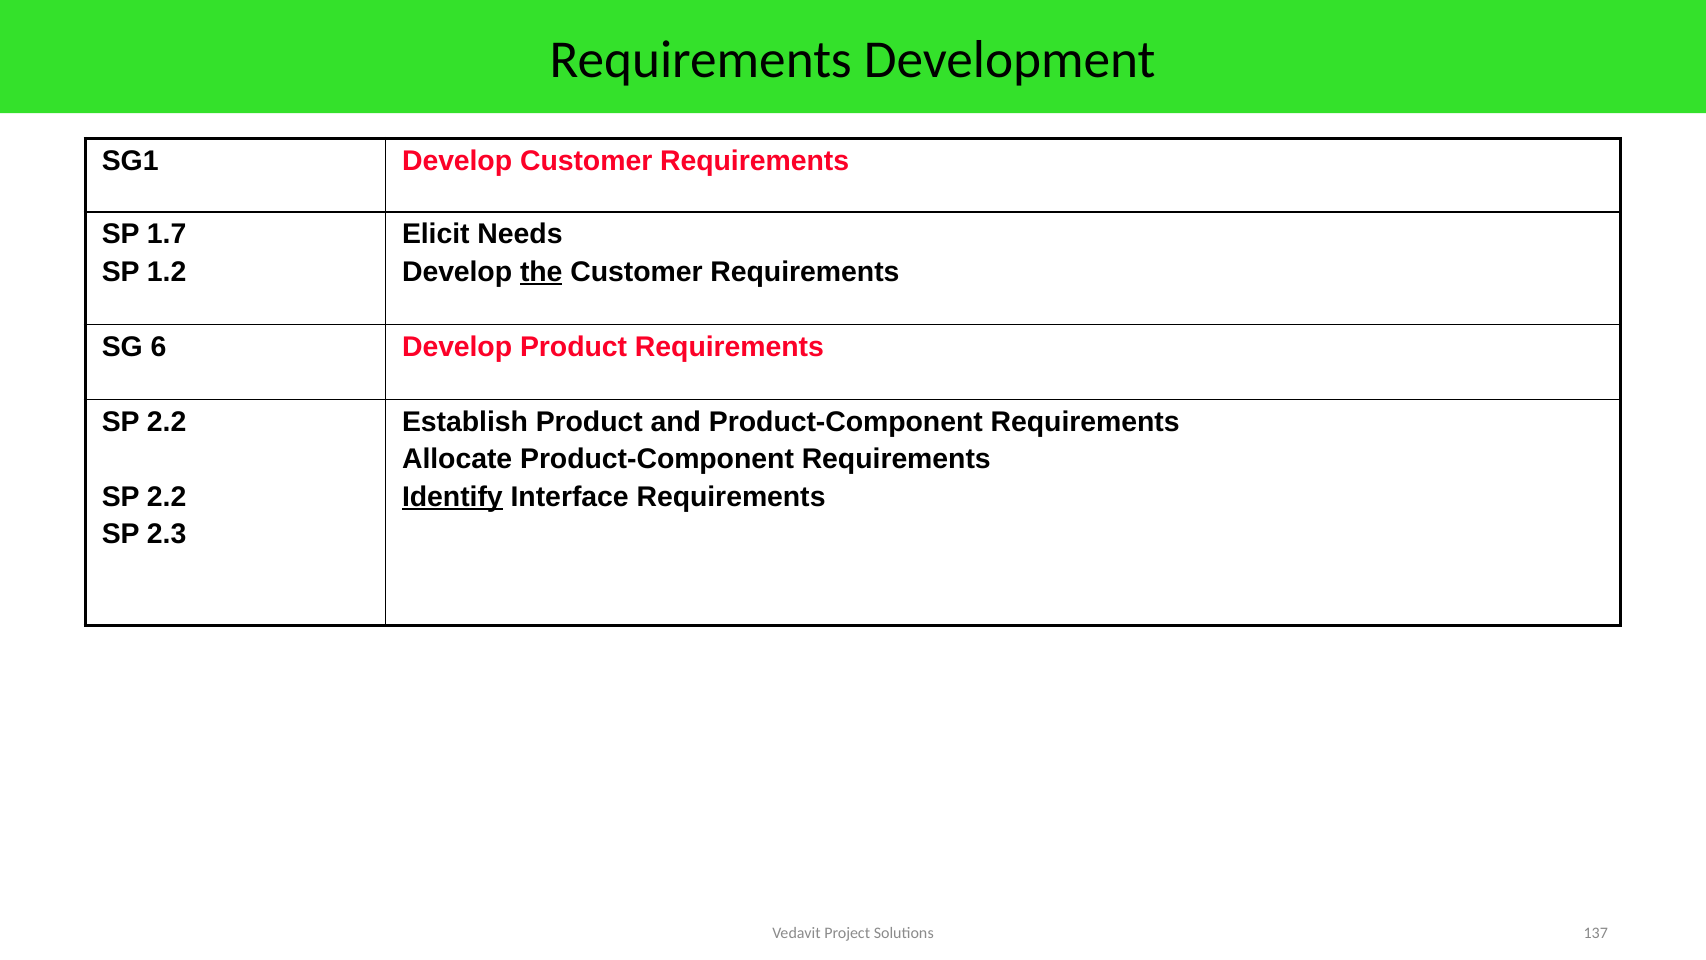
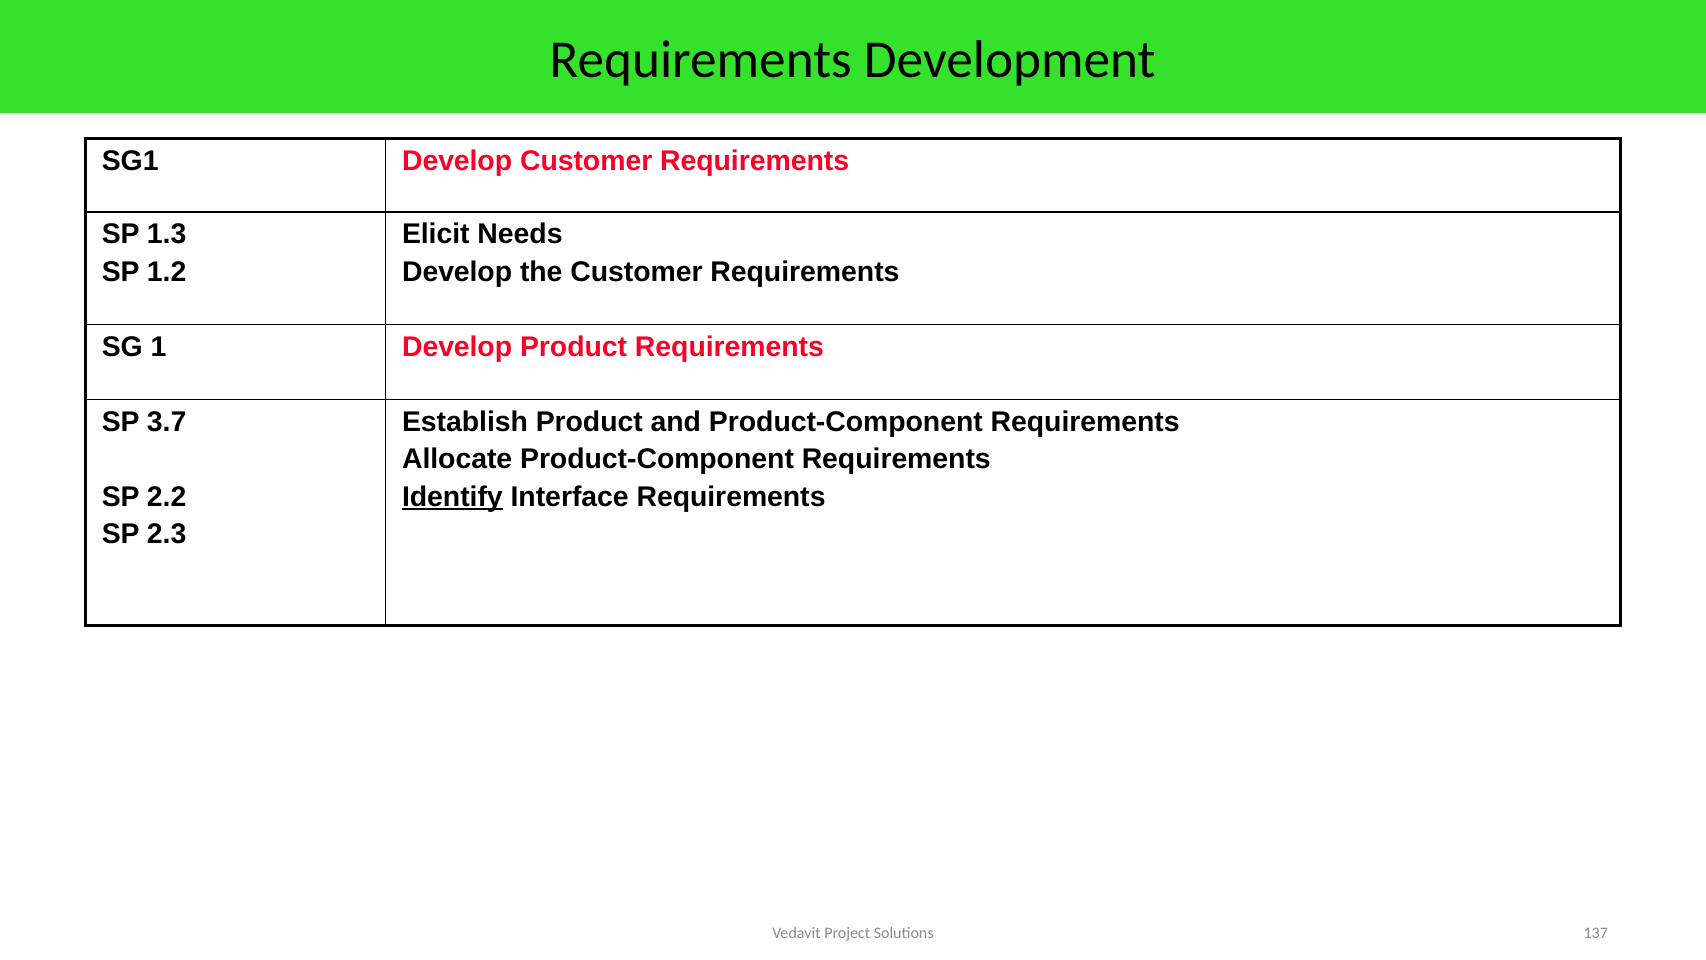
1.7: 1.7 -> 1.3
the underline: present -> none
6: 6 -> 1
2.2 at (167, 422): 2.2 -> 3.7
